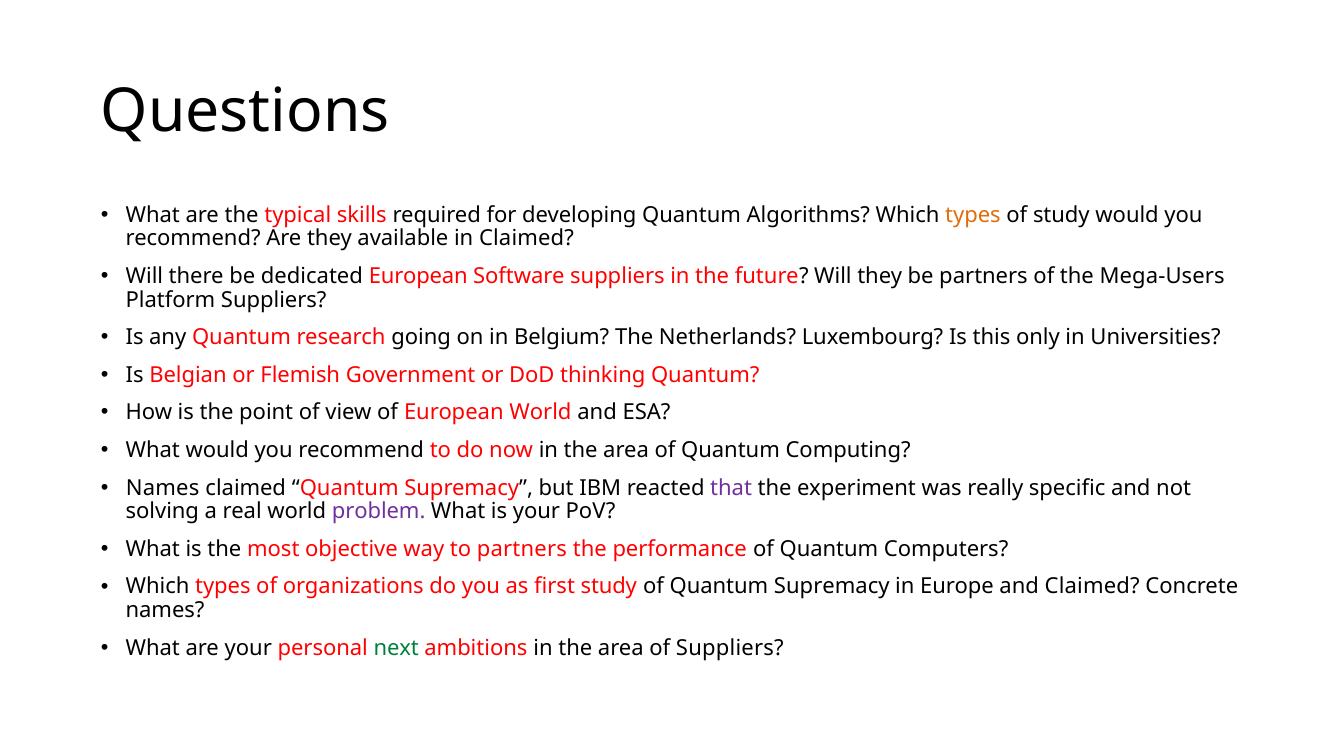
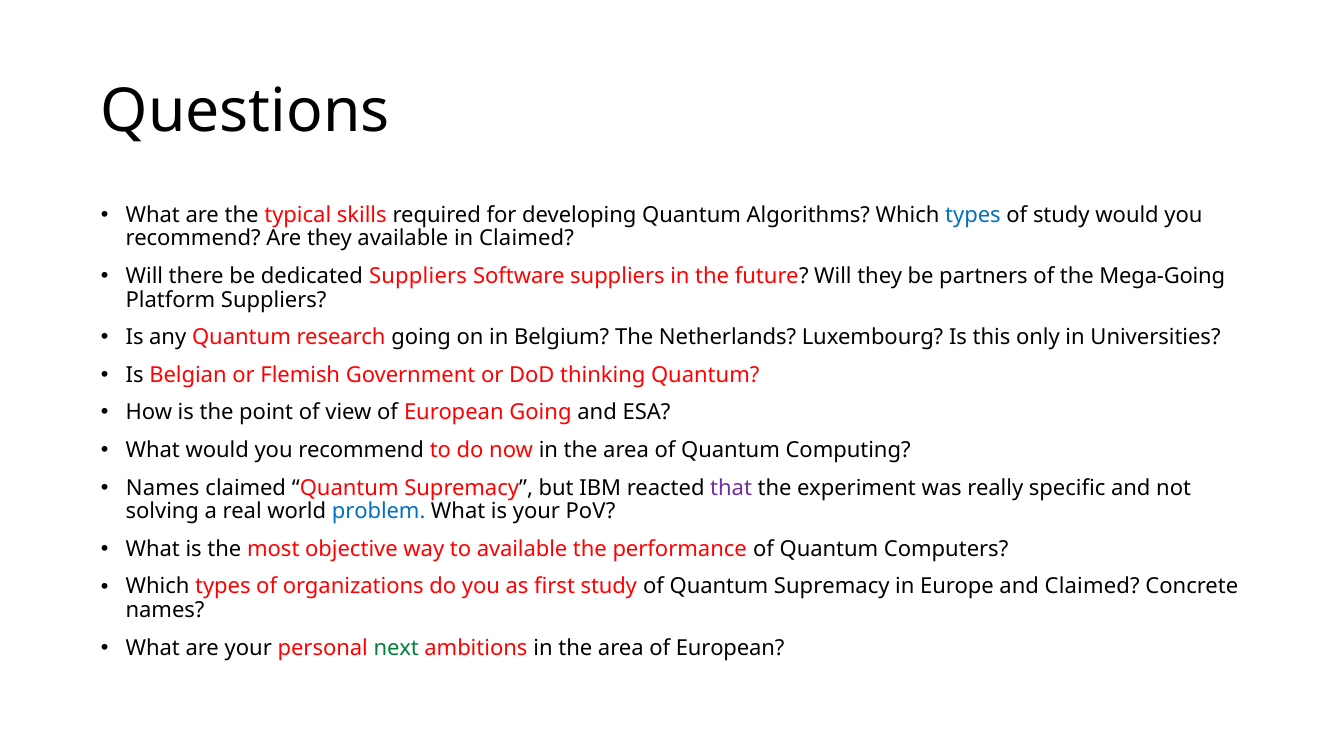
types at (973, 215) colour: orange -> blue
dedicated European: European -> Suppliers
Mega-Users: Mega-Users -> Mega-Going
European World: World -> Going
problem colour: purple -> blue
to partners: partners -> available
area of Suppliers: Suppliers -> European
